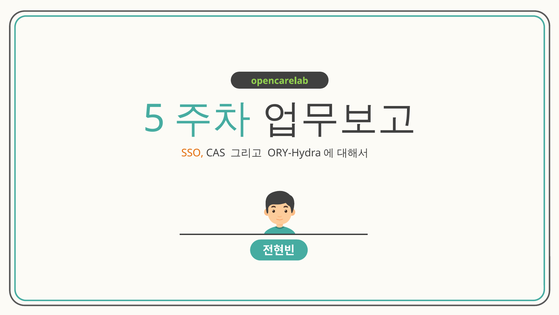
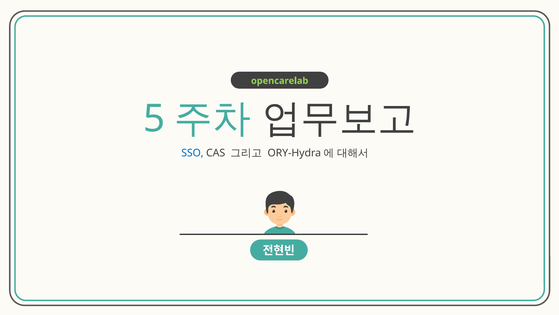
SSO colour: orange -> blue
